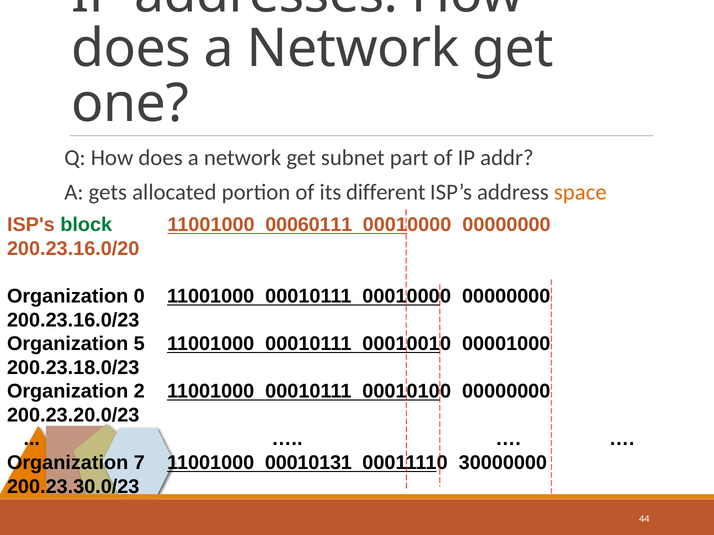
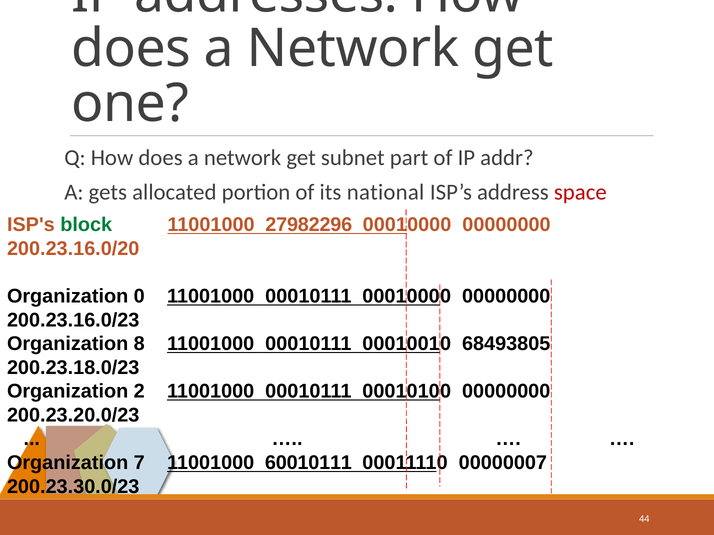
different: different -> national
space colour: orange -> red
00060111: 00060111 -> 27982296
5: 5 -> 8
00001000: 00001000 -> 68493805
00010131: 00010131 -> 60010111
30000000: 30000000 -> 00000007
